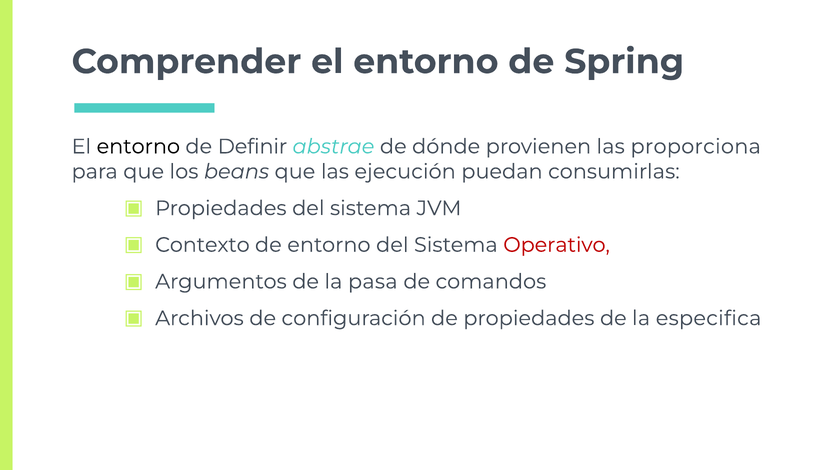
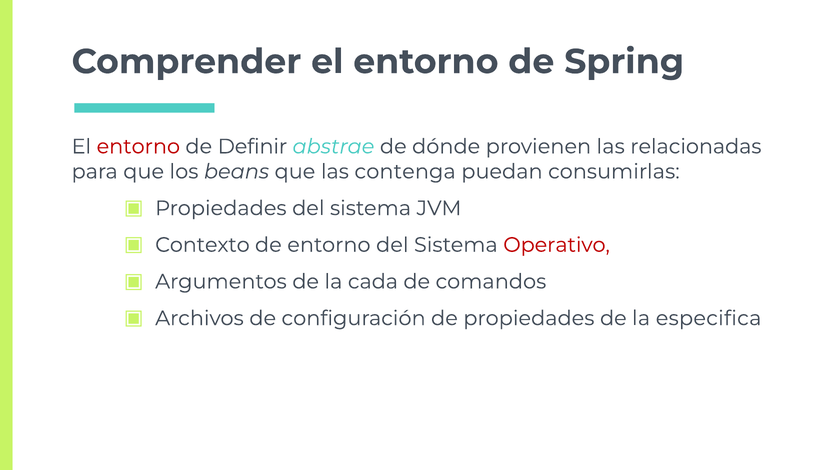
entorno at (138, 147) colour: black -> red
proporciona: proporciona -> relacionadas
ejecución: ejecución -> contenga
pasa: pasa -> cada
